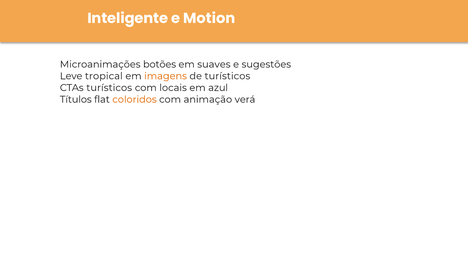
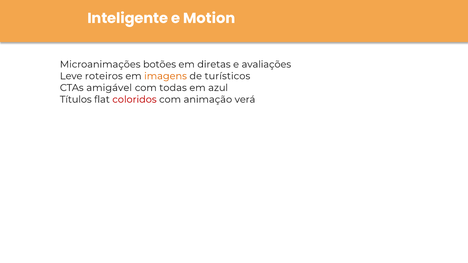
suaves: suaves -> diretas
sugestões: sugestões -> avaliações
tropical: tropical -> roteiros
CTAs turísticos: turísticos -> amigável
locais: locais -> todas
coloridos colour: orange -> red
